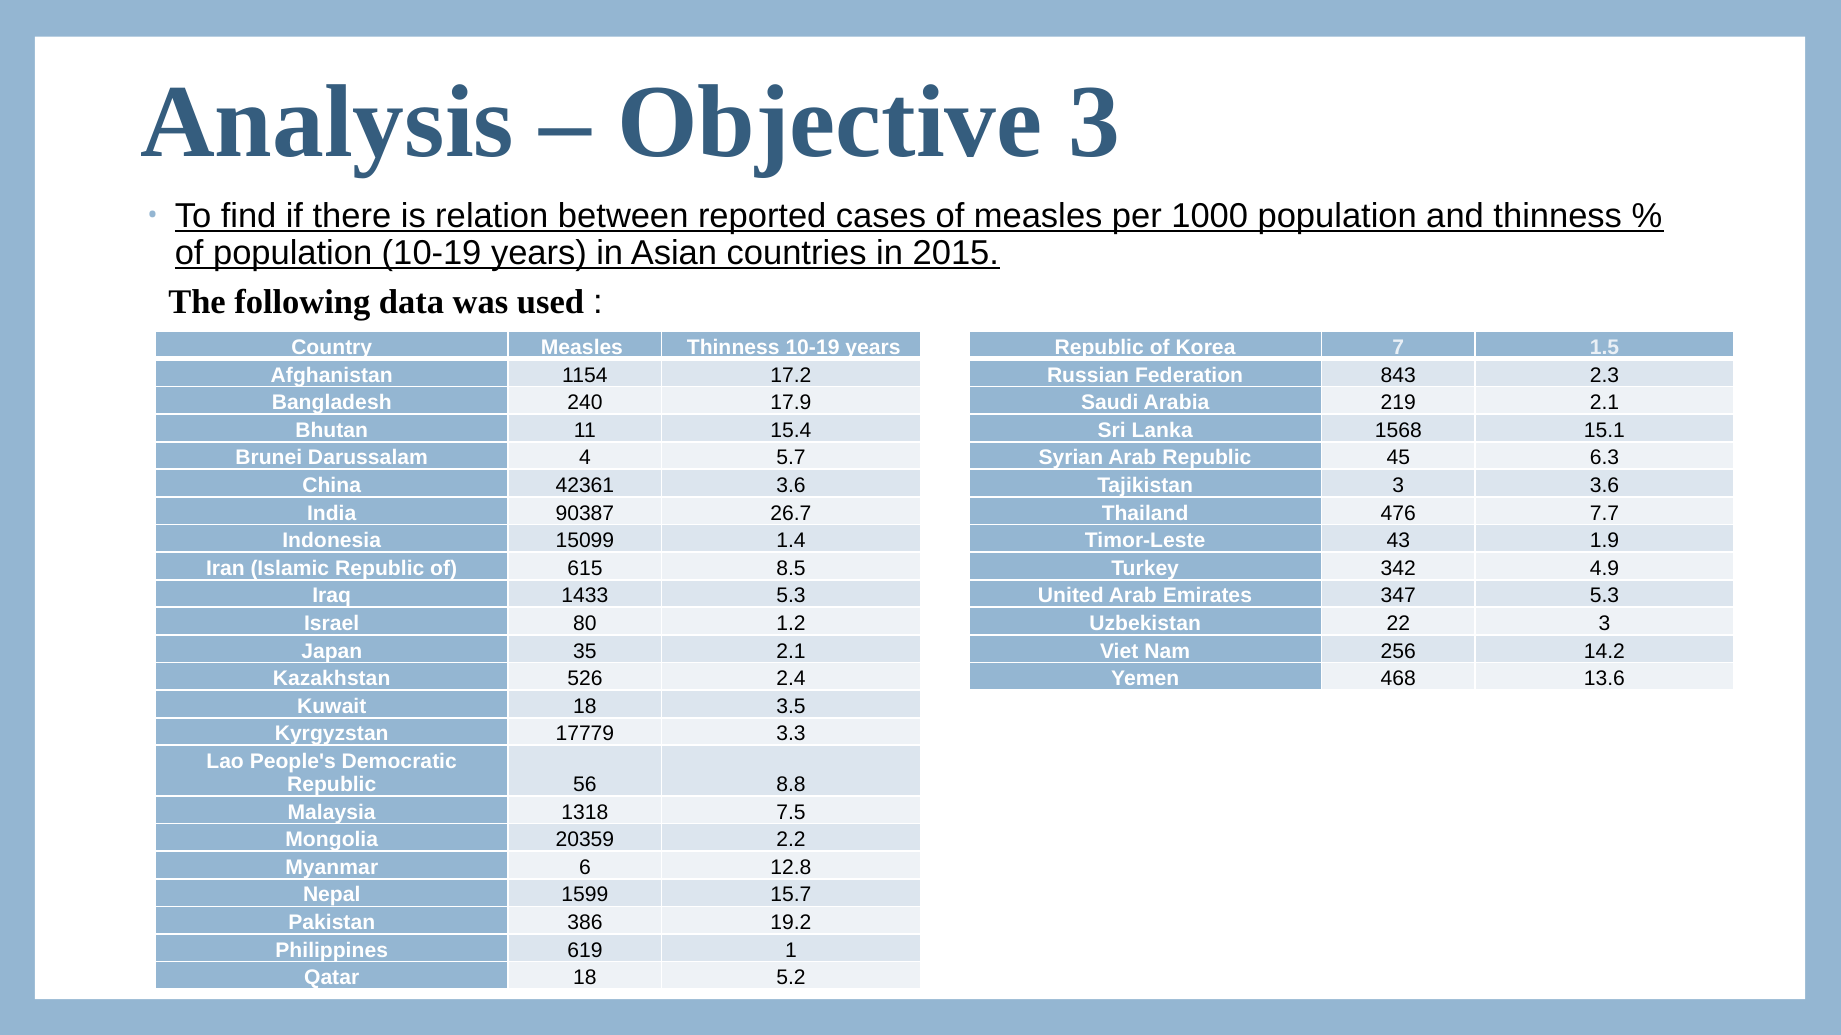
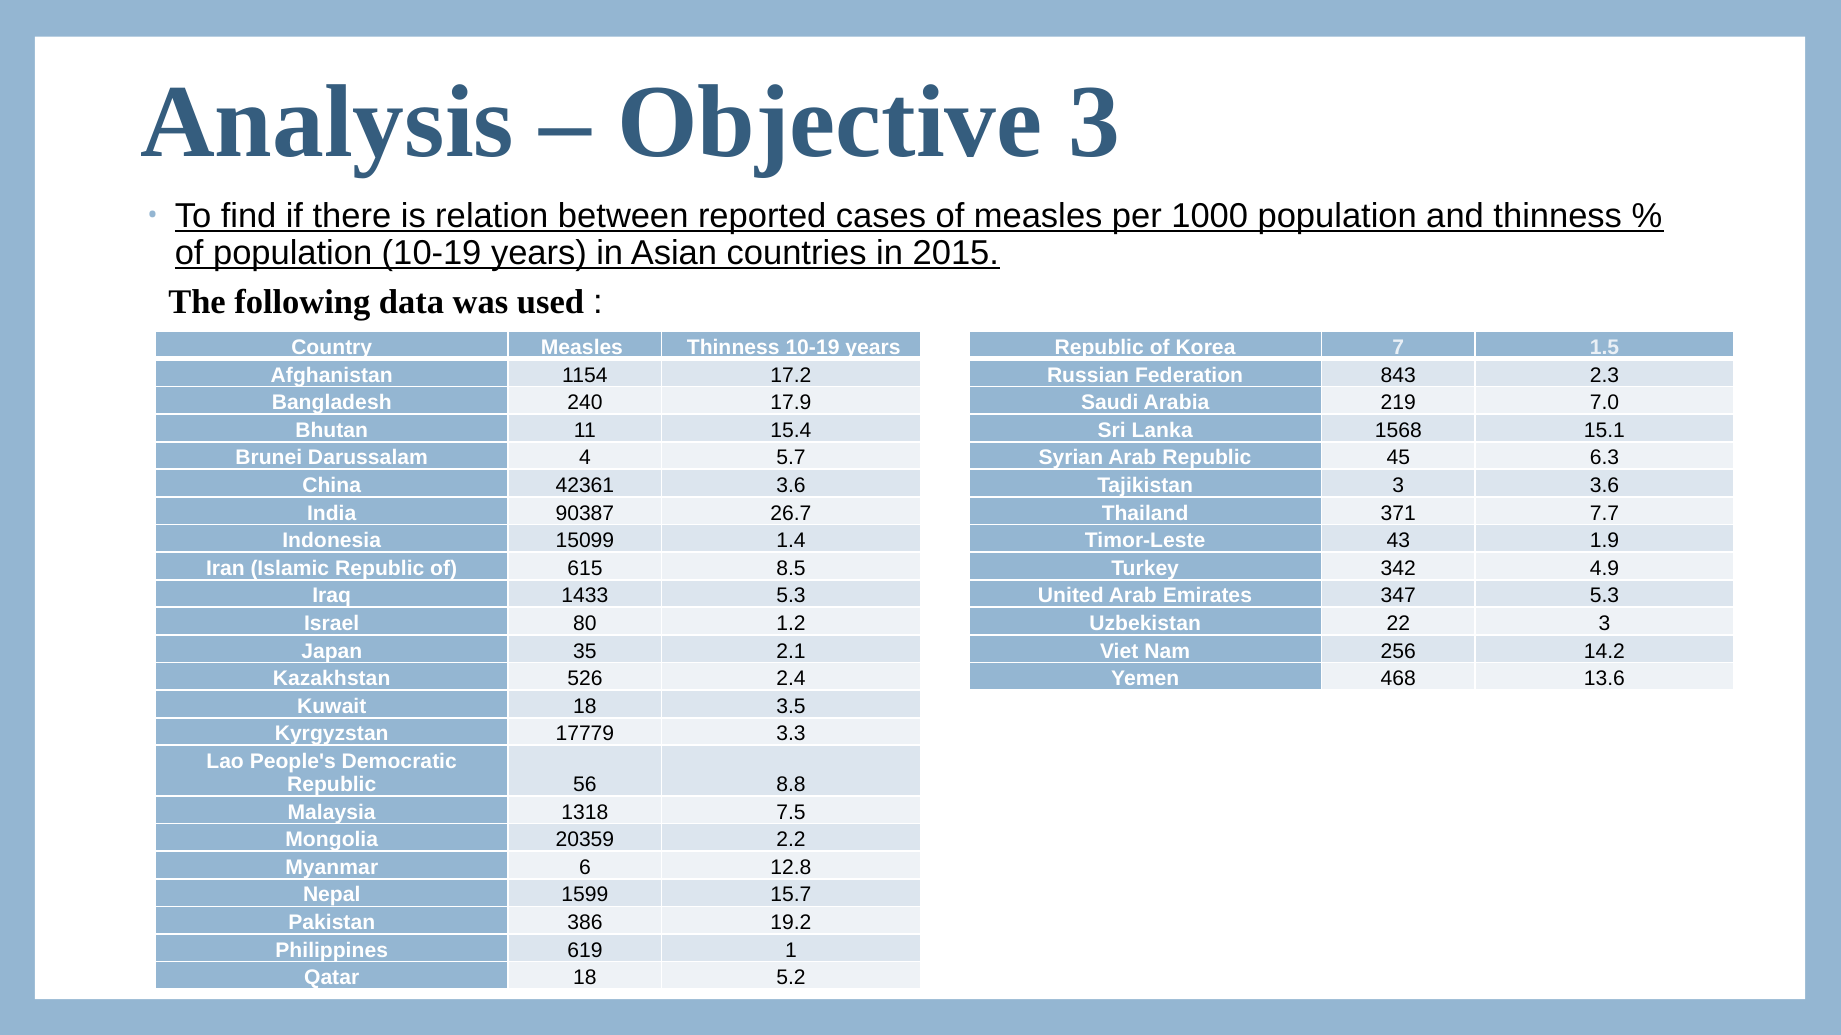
219 2.1: 2.1 -> 7.0
476: 476 -> 371
